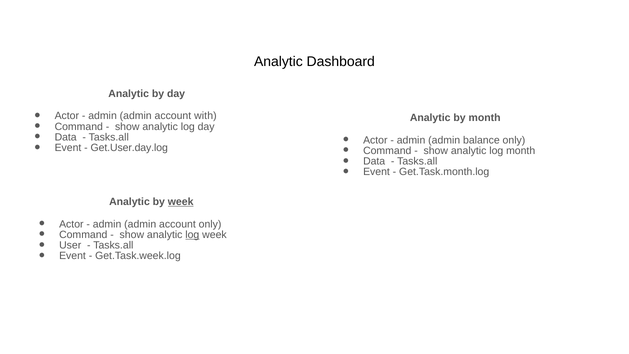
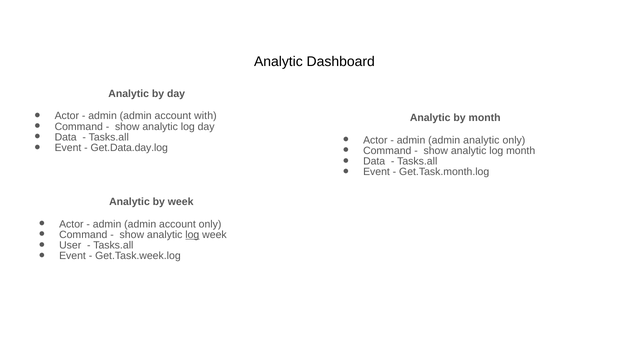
admin balance: balance -> analytic
Get.User.day.log: Get.User.day.log -> Get.Data.day.log
week at (181, 202) underline: present -> none
